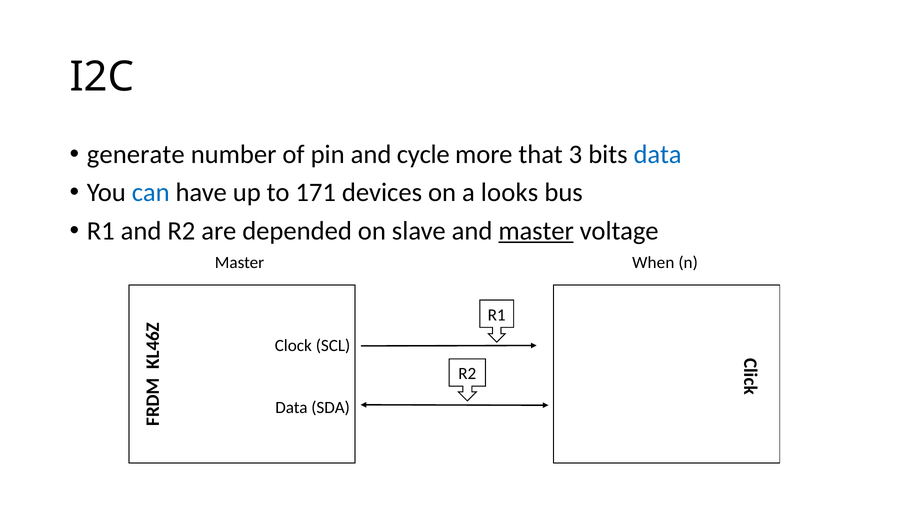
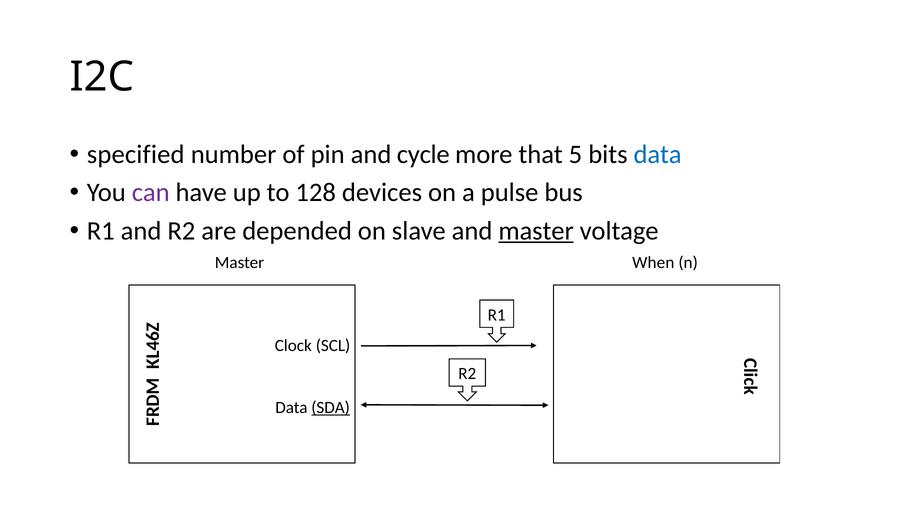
generate: generate -> specified
3: 3 -> 5
can colour: blue -> purple
171: 171 -> 128
looks: looks -> pulse
SDA underline: none -> present
